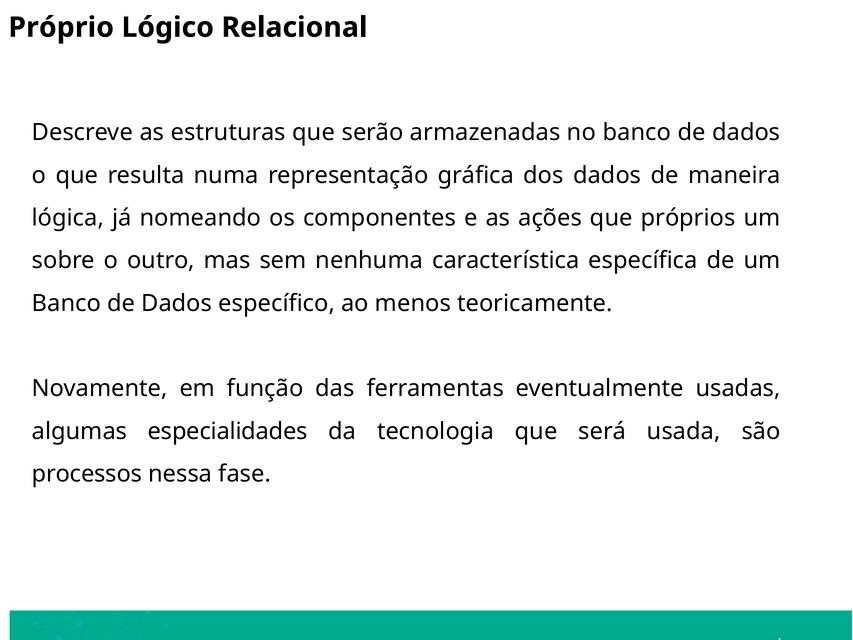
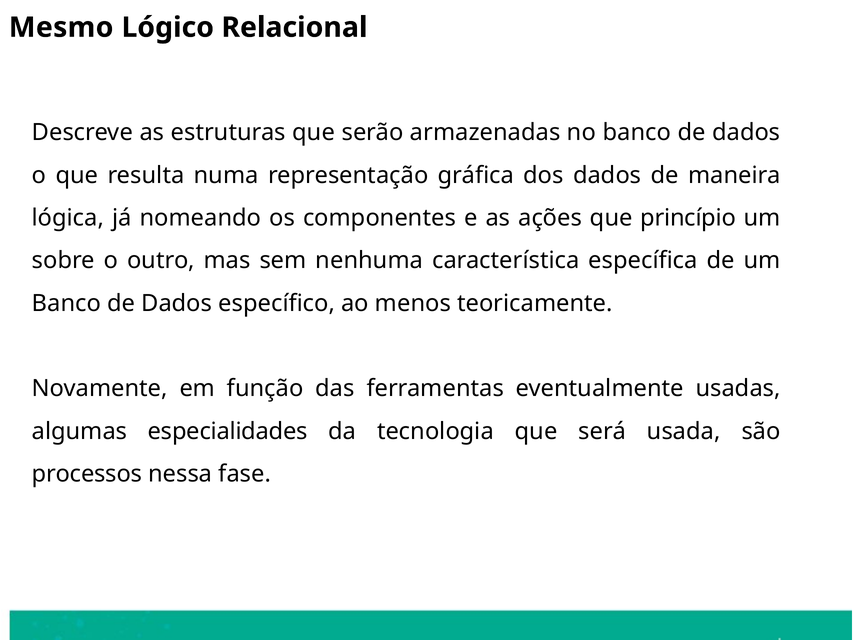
Próprio: Próprio -> Mesmo
próprios: próprios -> princípio
